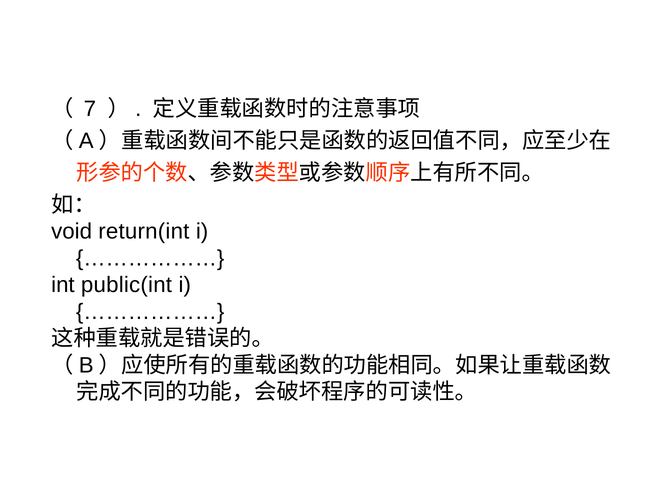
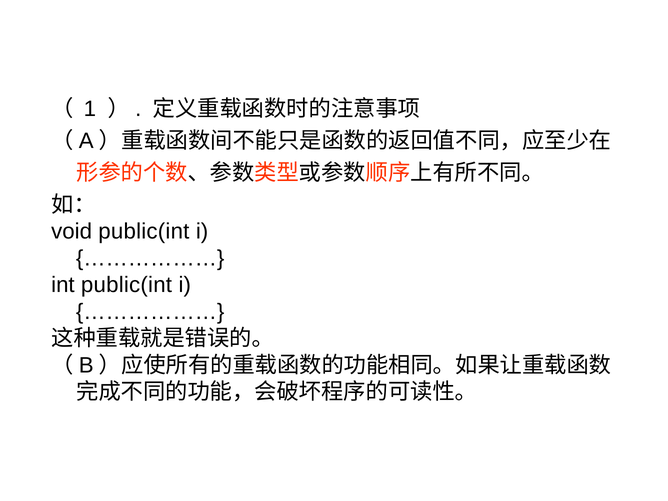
7: 7 -> 1
void return(int: return(int -> public(int
